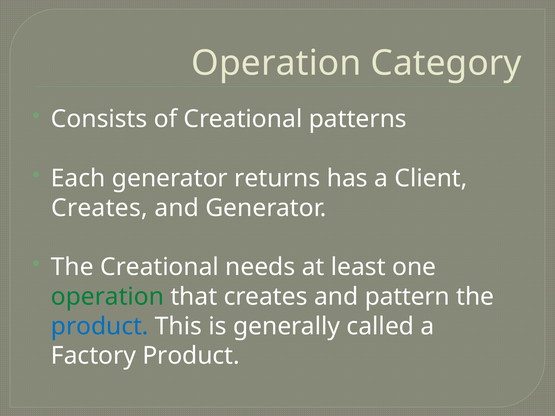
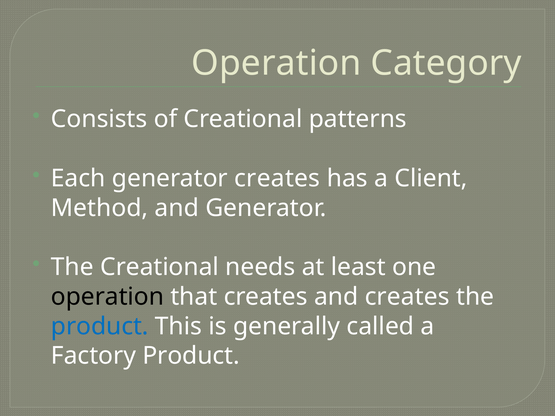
generator returns: returns -> creates
Creates at (99, 208): Creates -> Method
operation at (107, 297) colour: green -> black
and pattern: pattern -> creates
